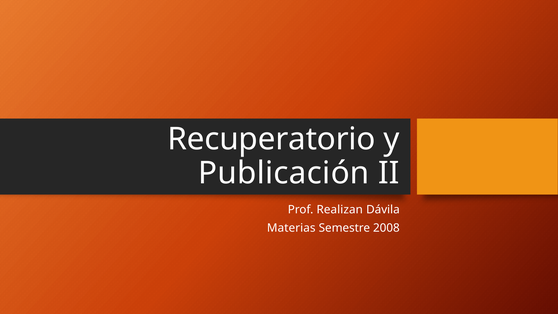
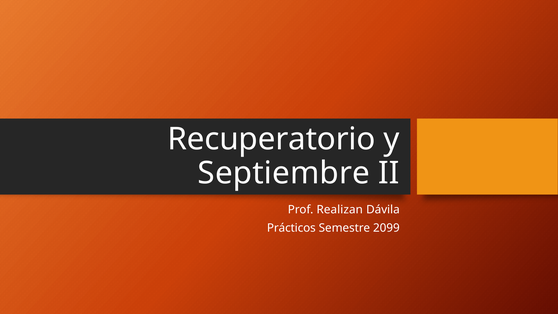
Publicación: Publicación -> Septiembre
Materias: Materias -> Prácticos
2008: 2008 -> 2099
